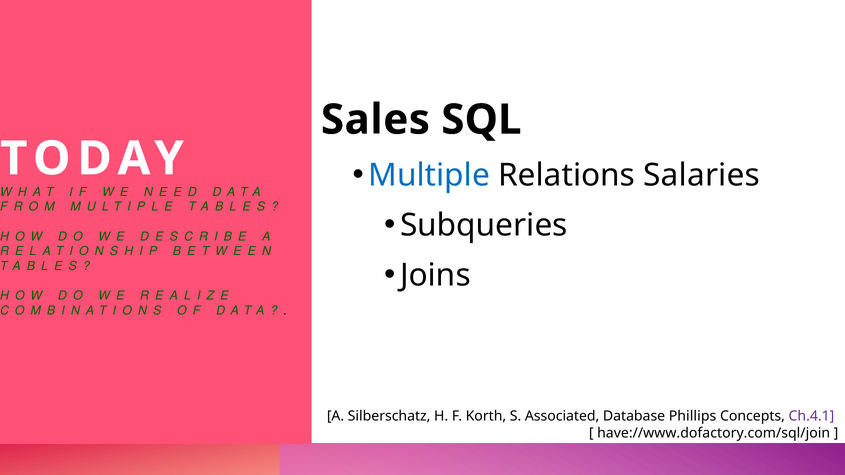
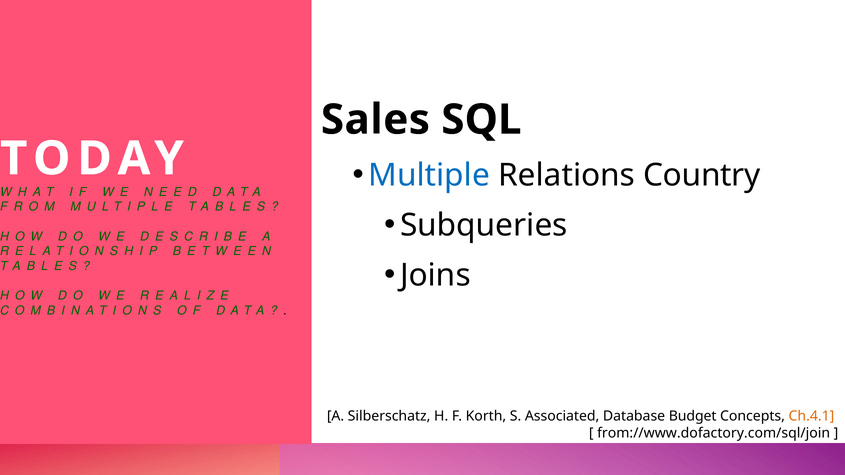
Salaries: Salaries -> Country
Phillips: Phillips -> Budget
Ch.4.1 colour: purple -> orange
have://www.dofactory.com/sql/join: have://www.dofactory.com/sql/join -> from://www.dofactory.com/sql/join
